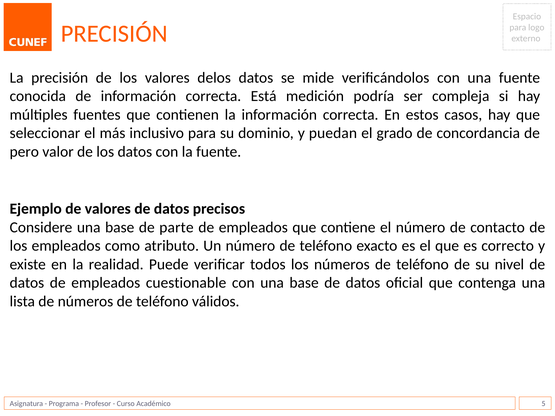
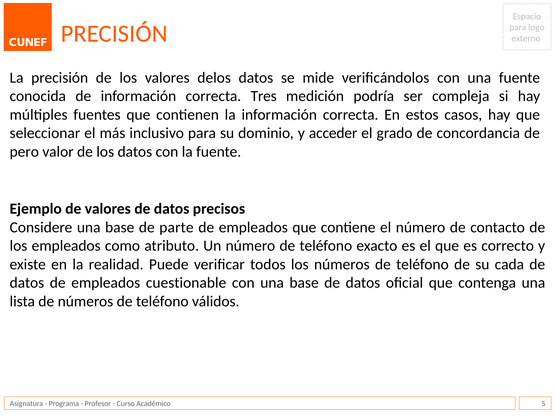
Está: Está -> Tres
puedan: puedan -> acceder
nivel: nivel -> cada
